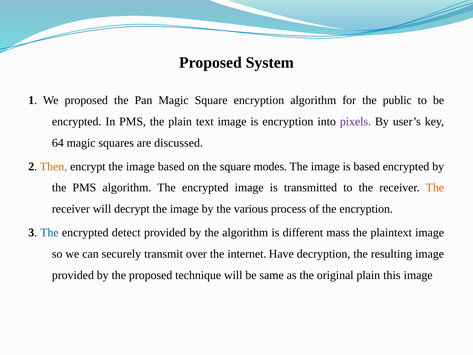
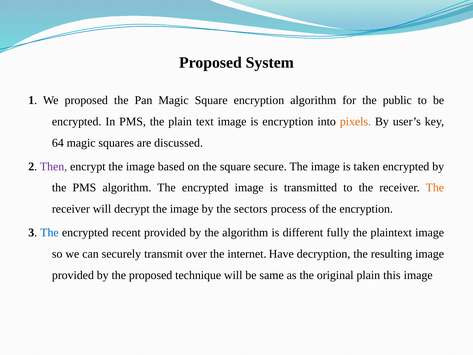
pixels colour: purple -> orange
Then colour: orange -> purple
modes: modes -> secure
is based: based -> taken
various: various -> sectors
detect: detect -> recent
mass: mass -> fully
